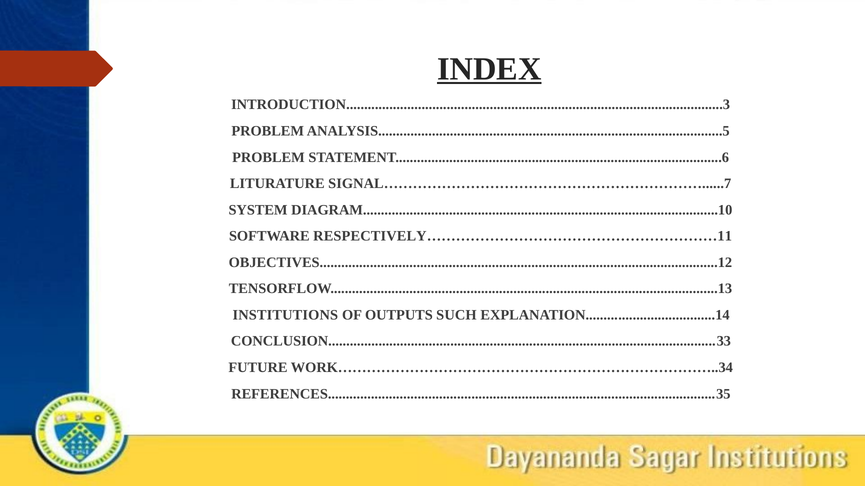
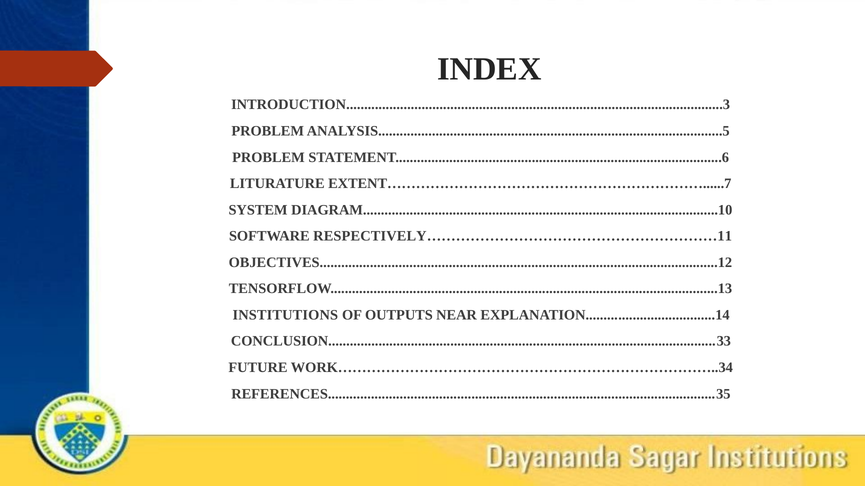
INDEX underline: present -> none
SIGNAL…………………………………………………………......7: SIGNAL…………………………………………………………......7 -> EXTENT…………………………………………………………......7
SUCH: SUCH -> NEAR
